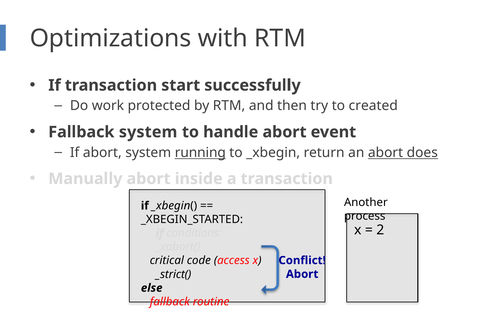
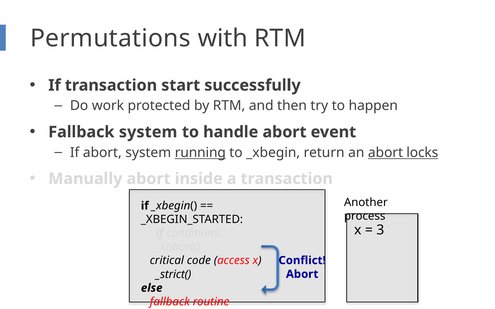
Optimizations: Optimizations -> Permutations
created: created -> happen
does: does -> locks
2: 2 -> 3
